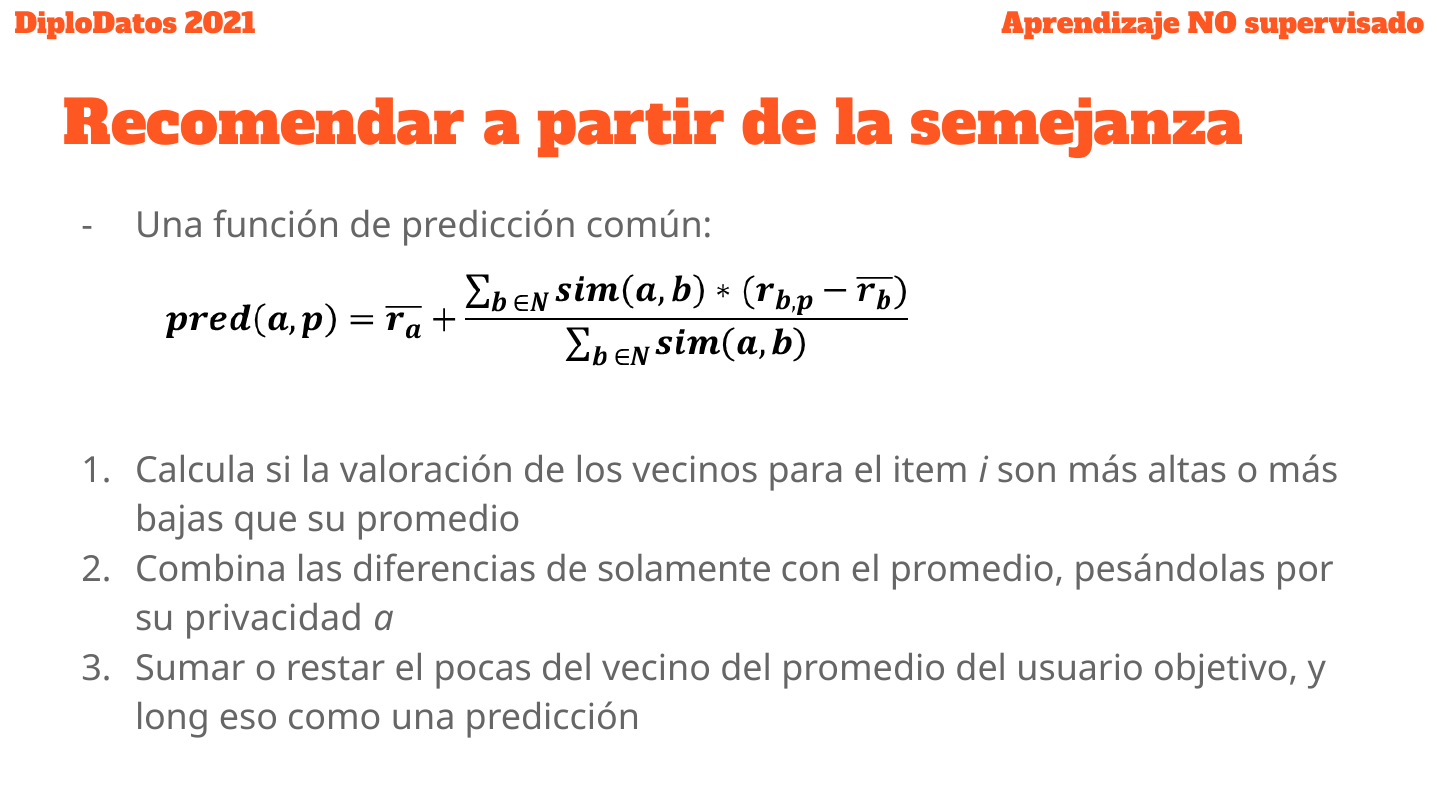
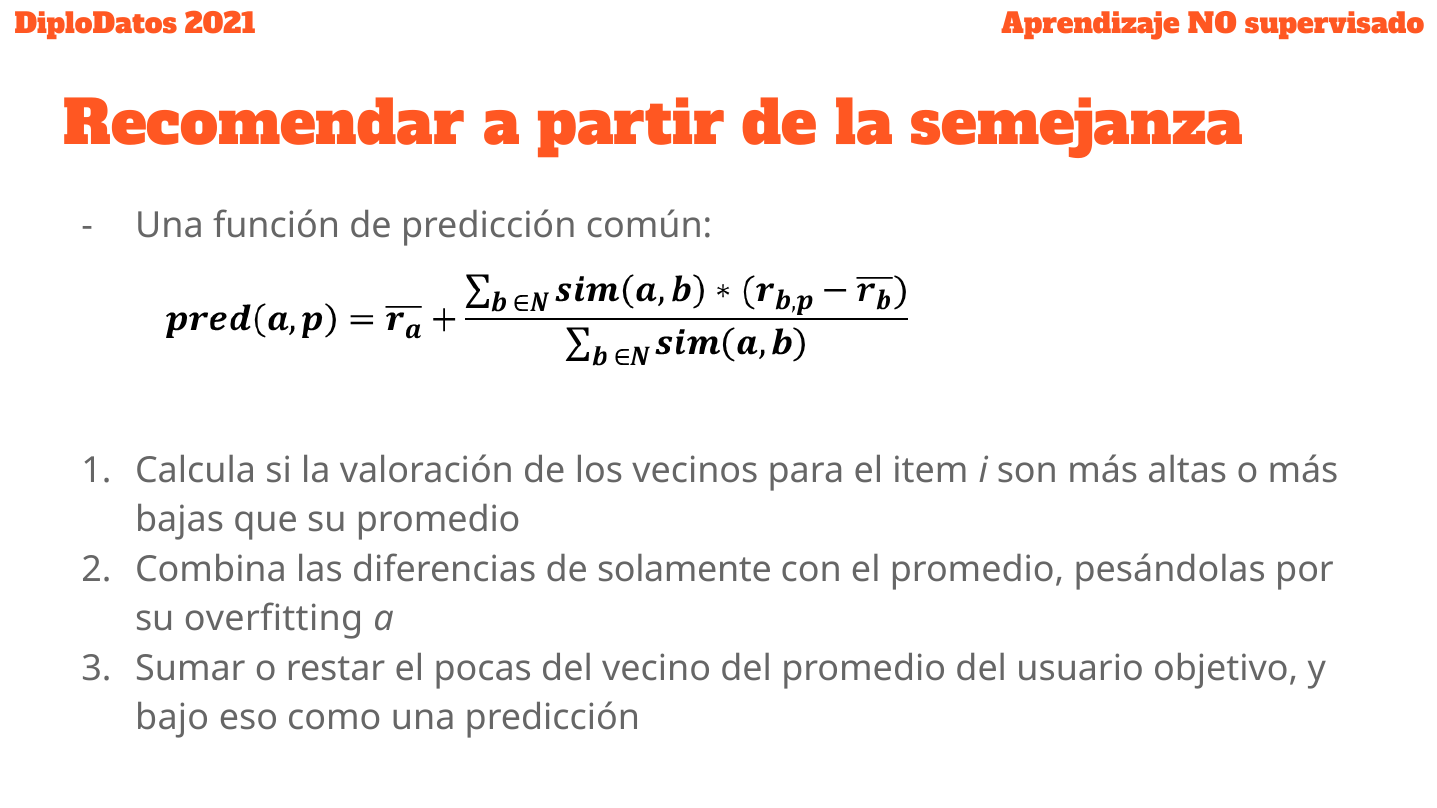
privacidad: privacidad -> overfitting
long: long -> bajo
